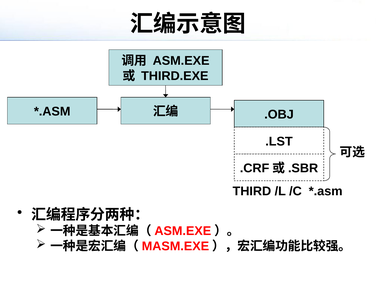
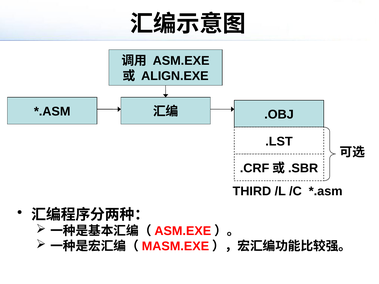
THIRD.EXE: THIRD.EXE -> ALIGN.EXE
